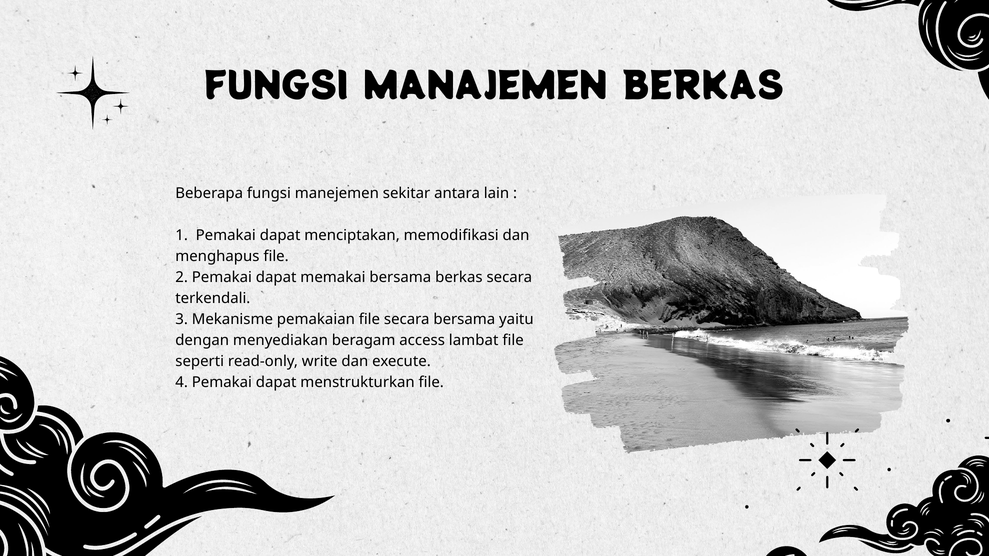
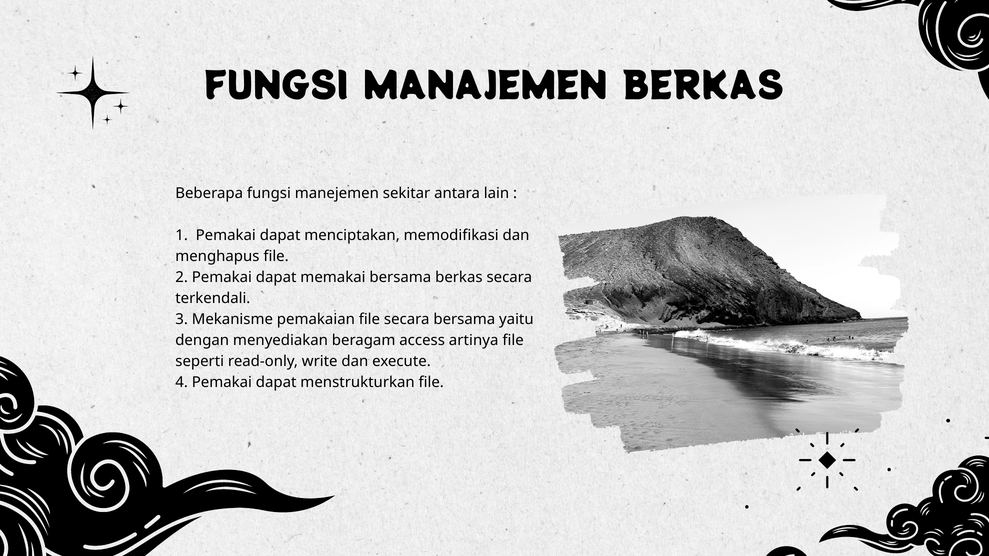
lambat: lambat -> artinya
